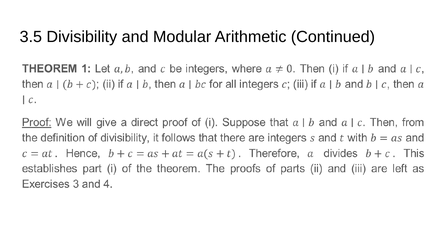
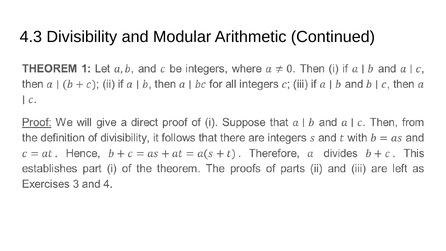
3.5: 3.5 -> 4.3
